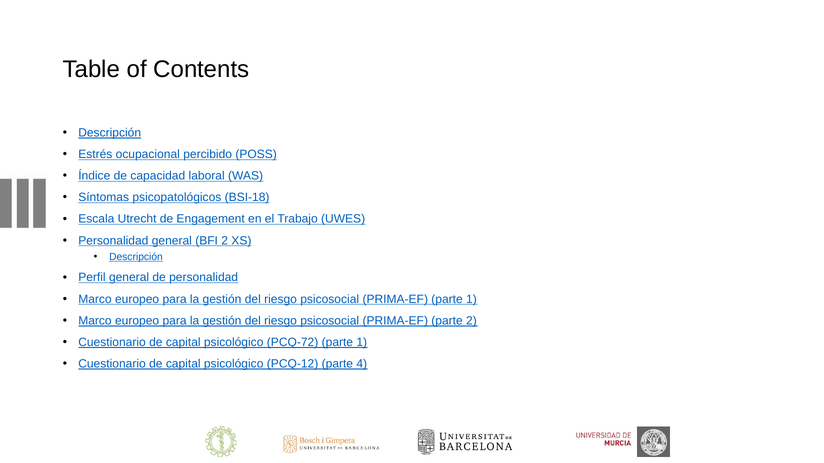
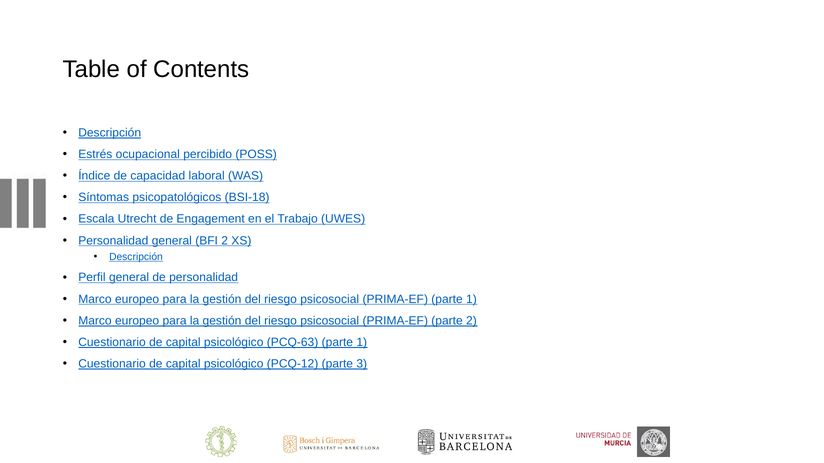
PCQ-72: PCQ-72 -> PCQ-63
4: 4 -> 3
